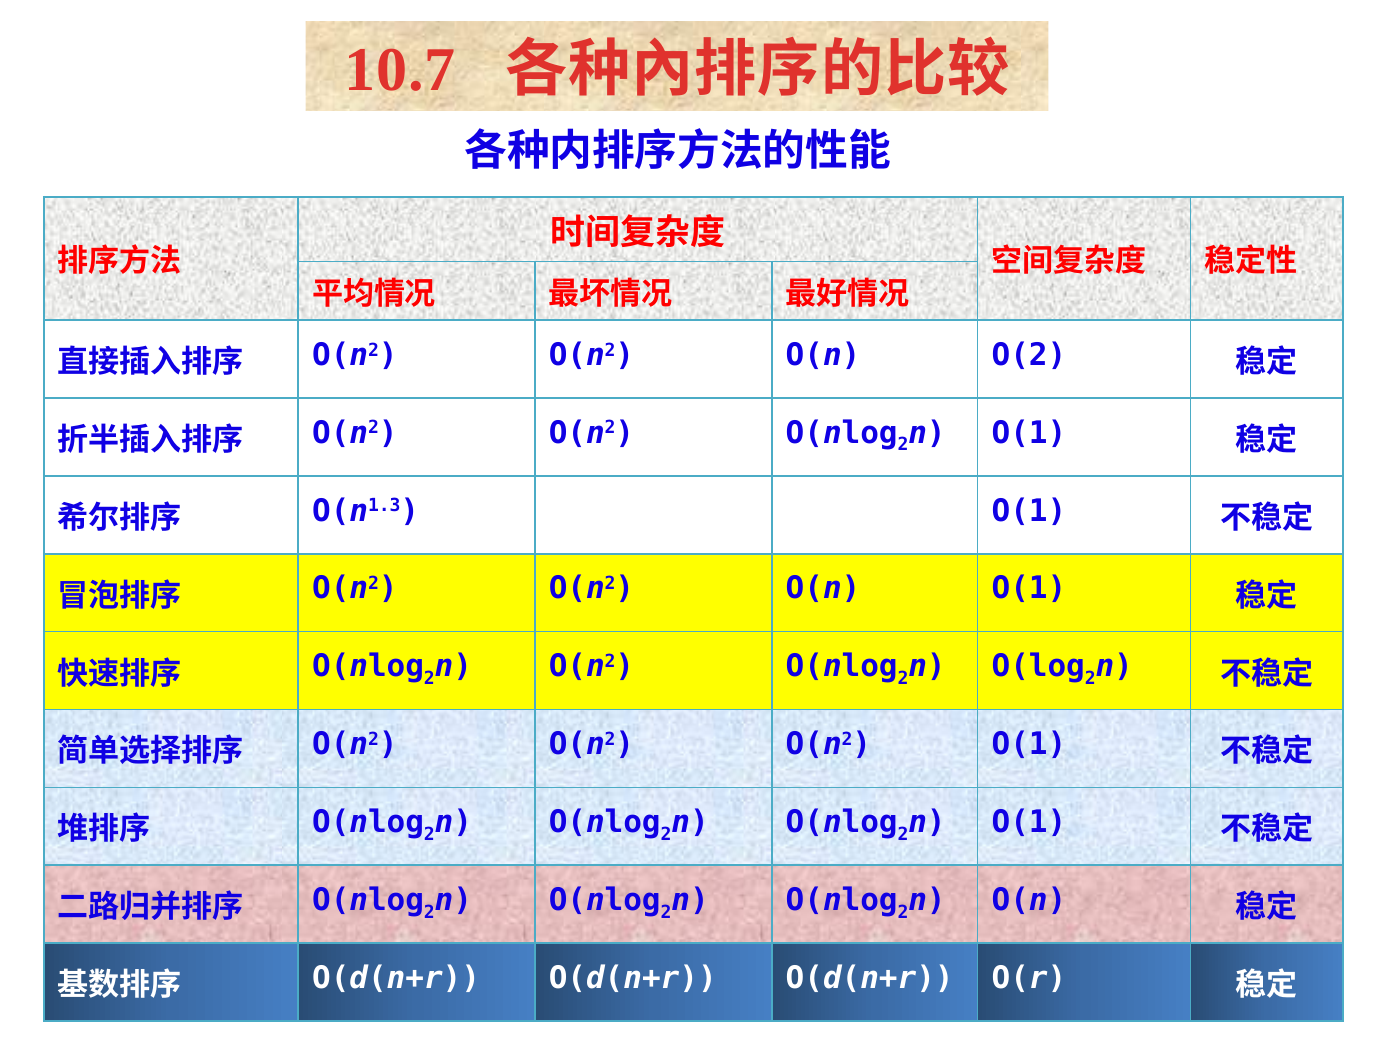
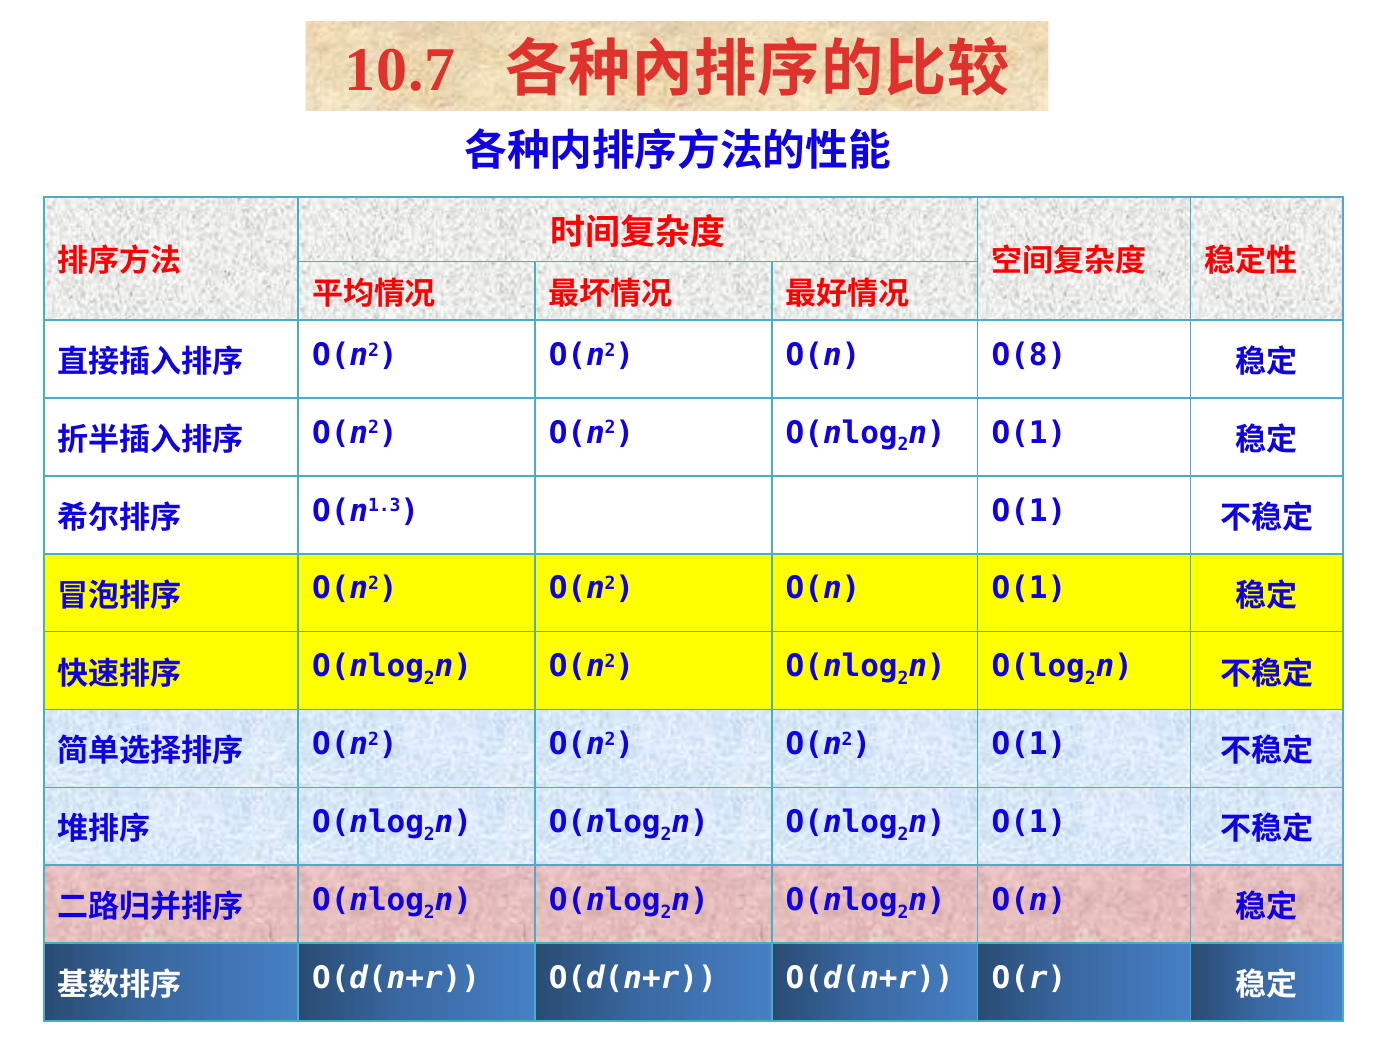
O(2: O(2 -> O(8
